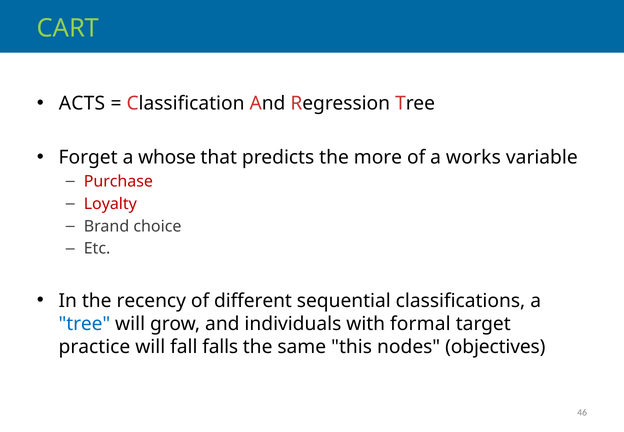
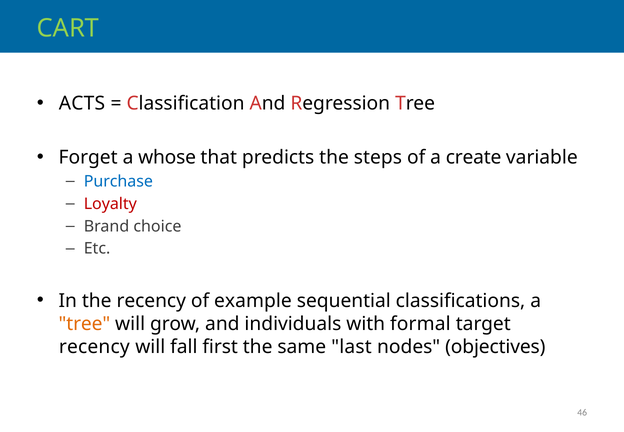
more: more -> steps
works: works -> create
Purchase colour: red -> blue
different: different -> example
tree at (84, 324) colour: blue -> orange
practice at (94, 347): practice -> recency
falls: falls -> first
this: this -> last
